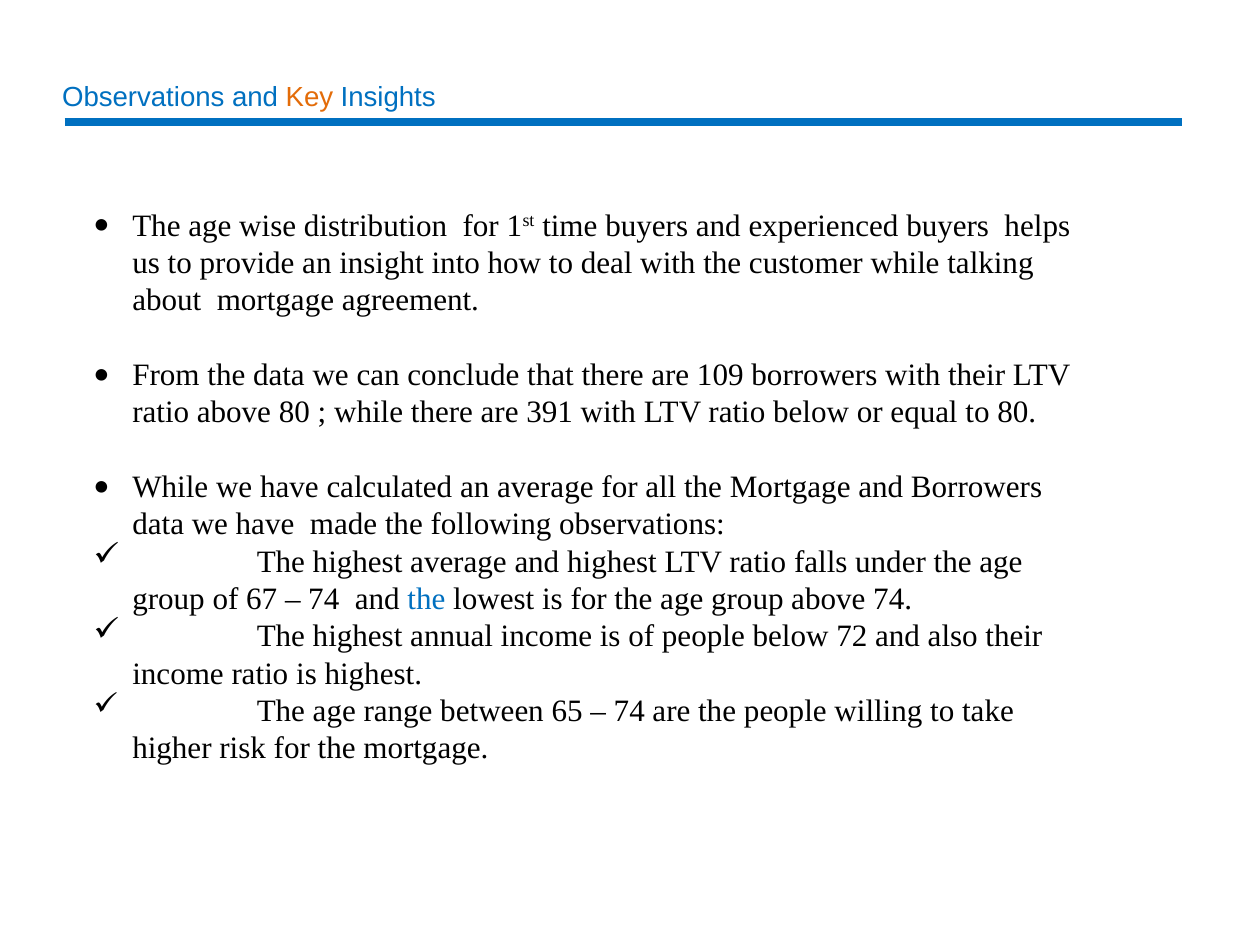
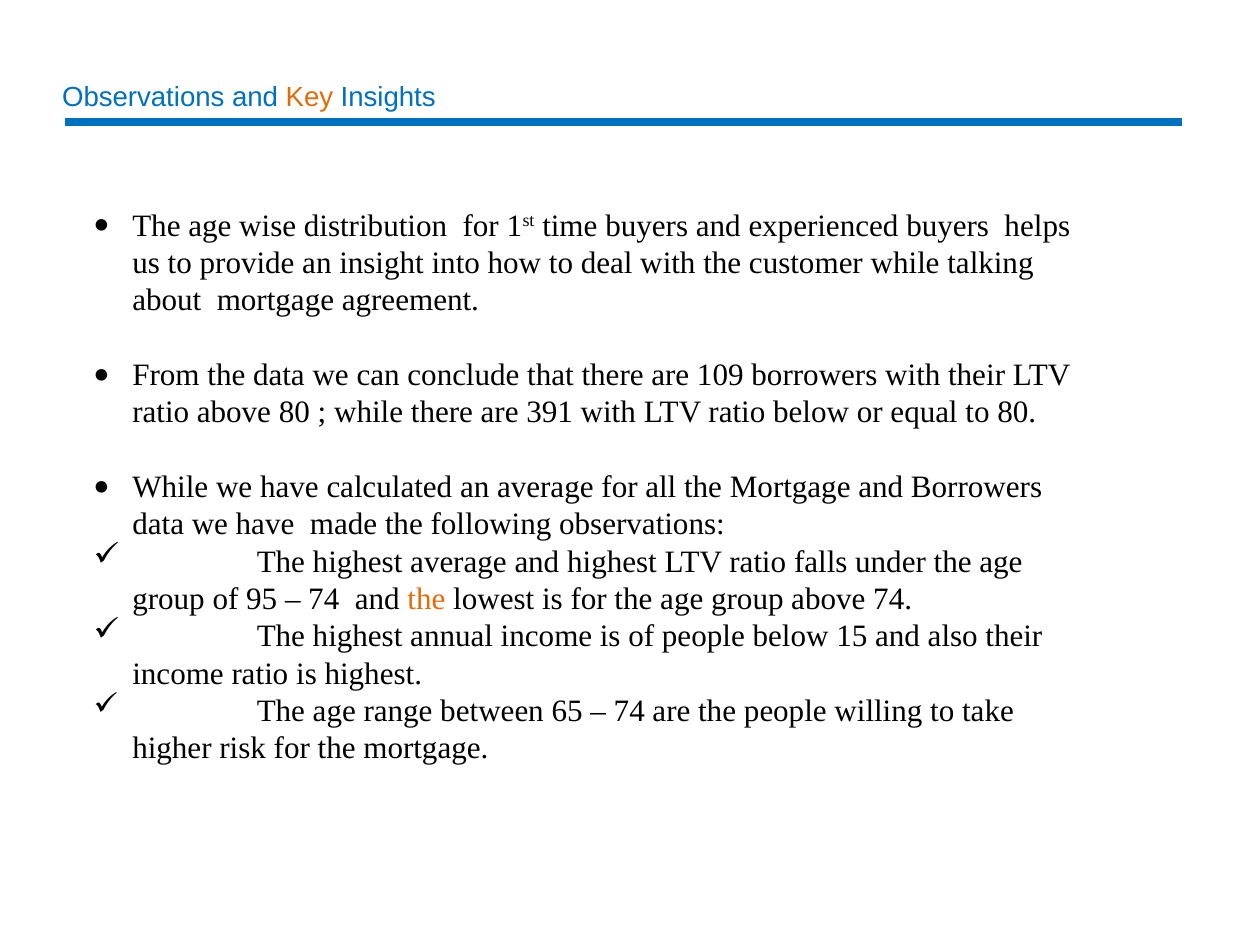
67: 67 -> 95
the at (426, 599) colour: blue -> orange
72: 72 -> 15
